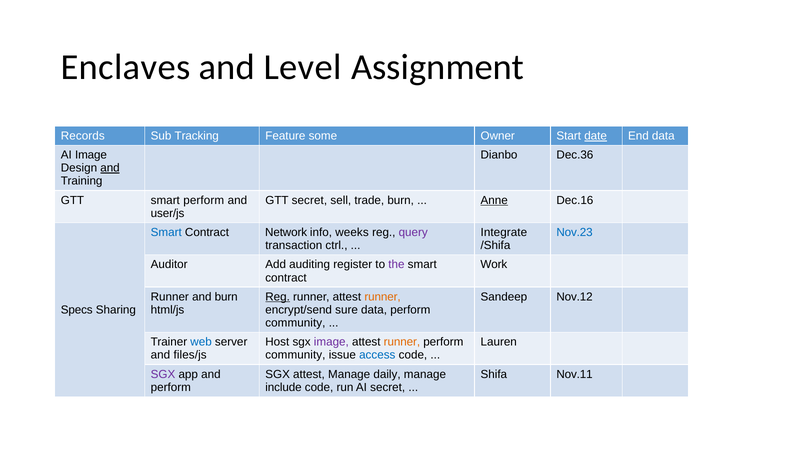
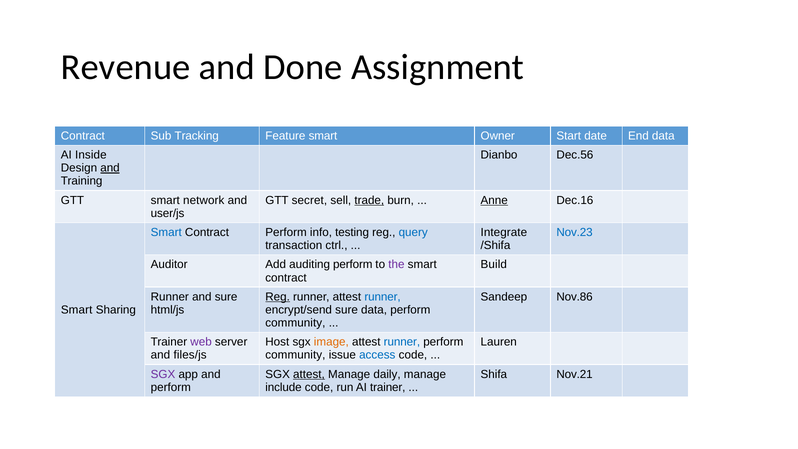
Enclaves: Enclaves -> Revenue
Level: Level -> Done
Records at (83, 136): Records -> Contract
Feature some: some -> smart
date underline: present -> none
AI Image: Image -> Inside
Dec.36: Dec.36 -> Dec.56
smart perform: perform -> network
trade underline: none -> present
Contract Network: Network -> Perform
weeks: weeks -> testing
query colour: purple -> blue
auditing register: register -> perform
Work: Work -> Build
and burn: burn -> sure
runner at (383, 297) colour: orange -> blue
Nov.12: Nov.12 -> Nov.86
Specs at (77, 310): Specs -> Smart
web colour: blue -> purple
image at (331, 342) colour: purple -> orange
runner at (402, 342) colour: orange -> blue
attest at (309, 374) underline: none -> present
Nov.11: Nov.11 -> Nov.21
AI secret: secret -> trainer
